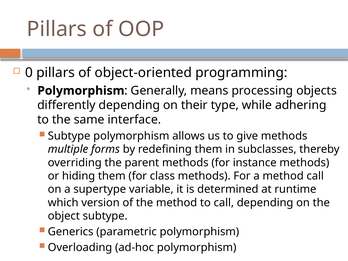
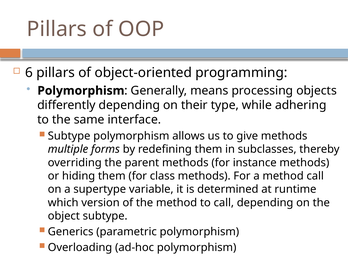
0: 0 -> 6
